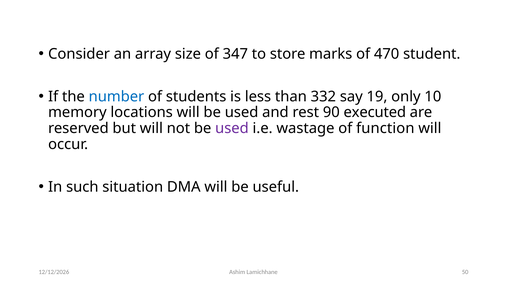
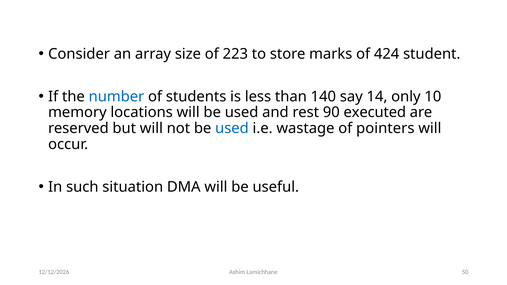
347: 347 -> 223
470: 470 -> 424
332: 332 -> 140
19: 19 -> 14
used at (232, 128) colour: purple -> blue
function: function -> pointers
